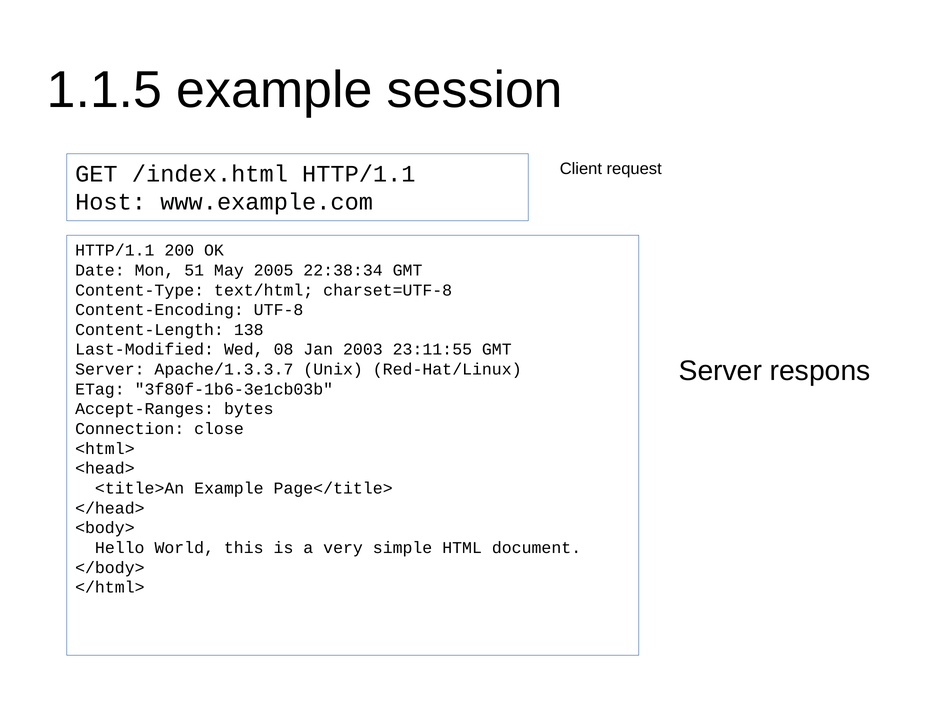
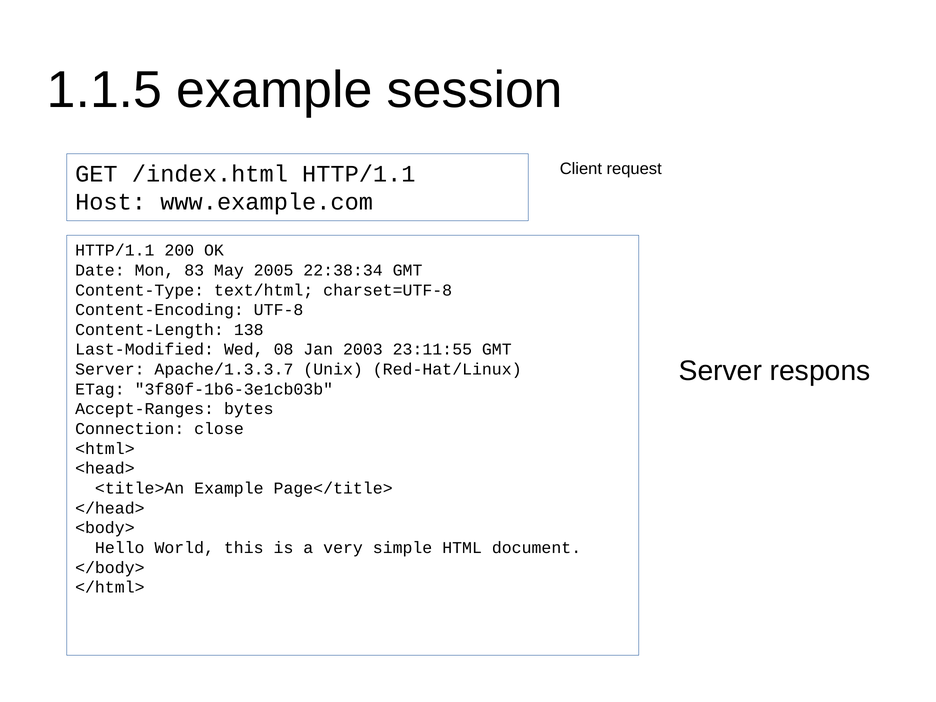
51: 51 -> 83
